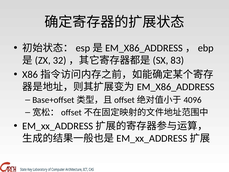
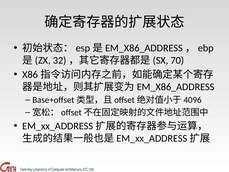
83: 83 -> 70
